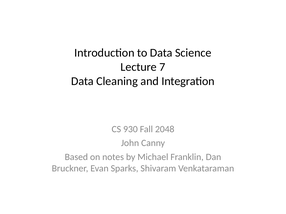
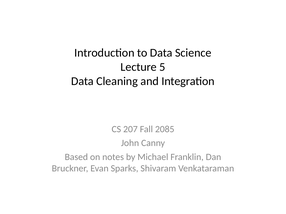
7: 7 -> 5
930: 930 -> 207
2048: 2048 -> 2085
